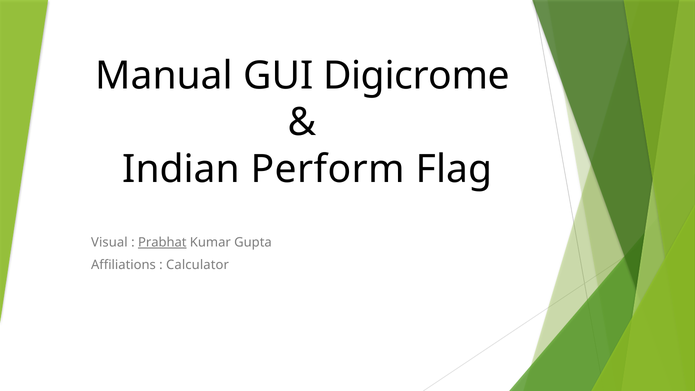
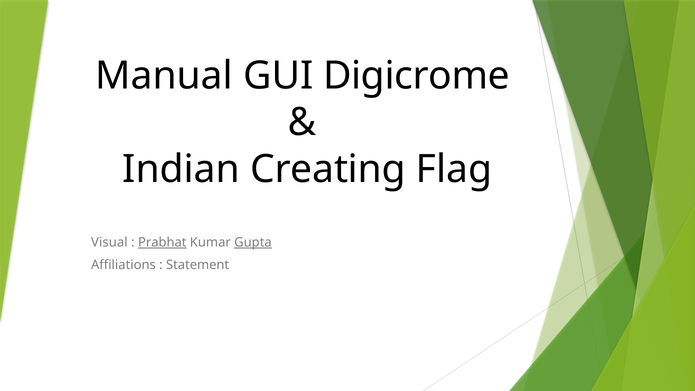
Perform: Perform -> Creating
Gupta underline: none -> present
Calculator: Calculator -> Statement
